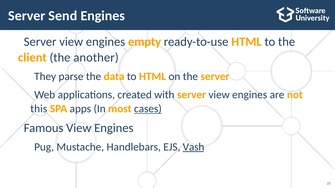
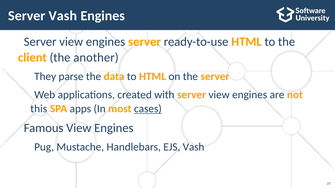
Server Send: Send -> Vash
engines empty: empty -> server
Vash at (194, 147) underline: present -> none
